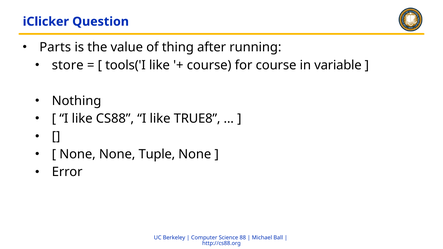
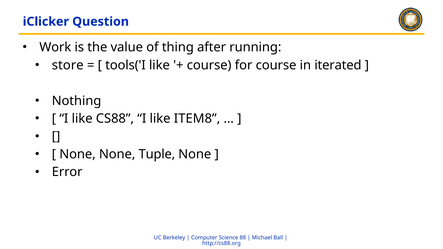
Parts: Parts -> Work
variable: variable -> iterated
TRUE8: TRUE8 -> ITEM8
